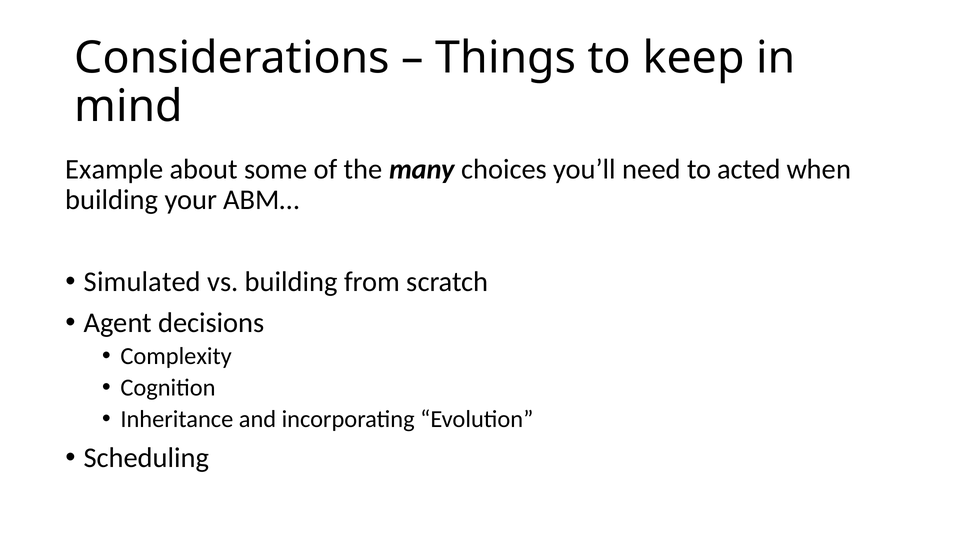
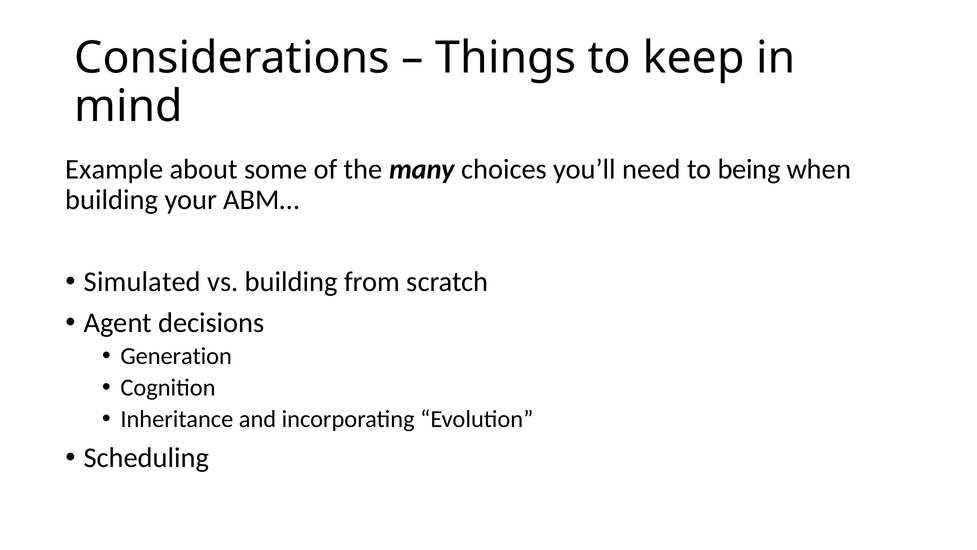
acted: acted -> being
Complexity: Complexity -> Generation
